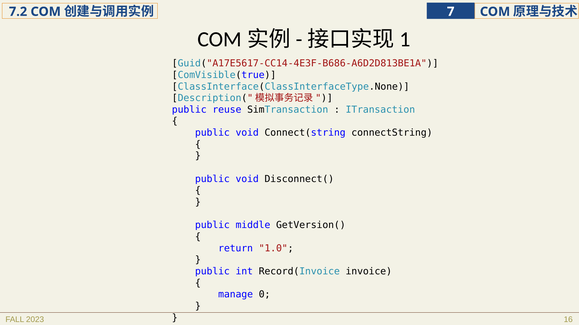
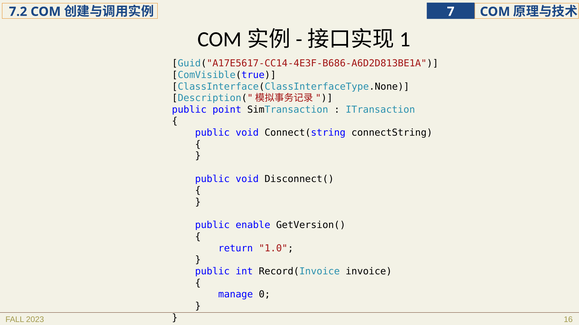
reuse: reuse -> point
middle: middle -> enable
